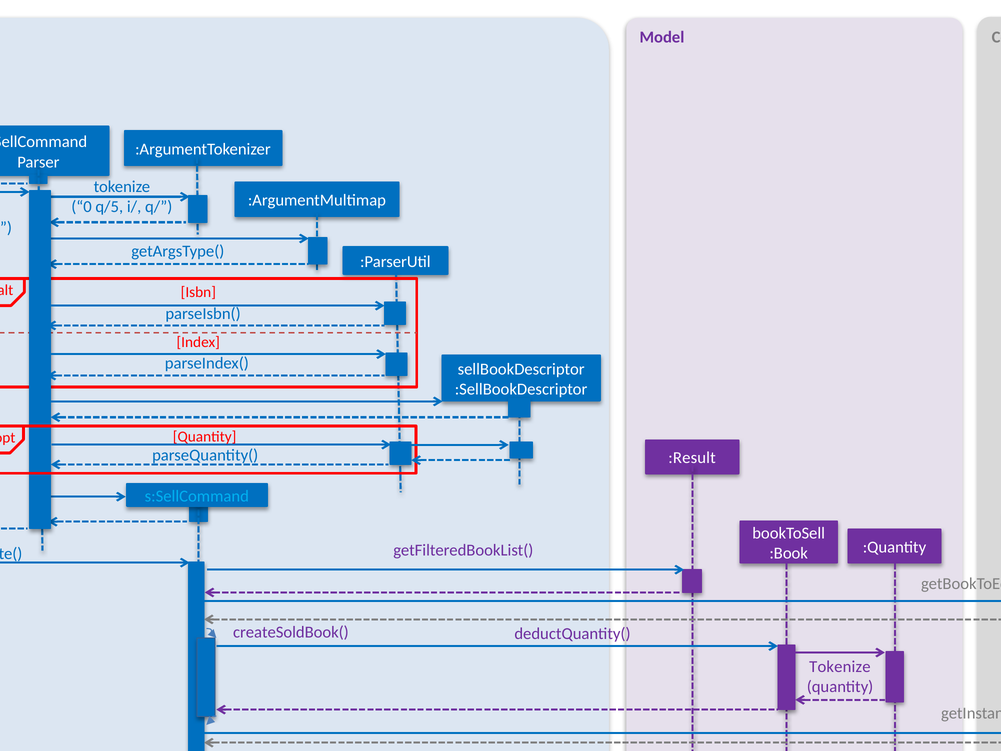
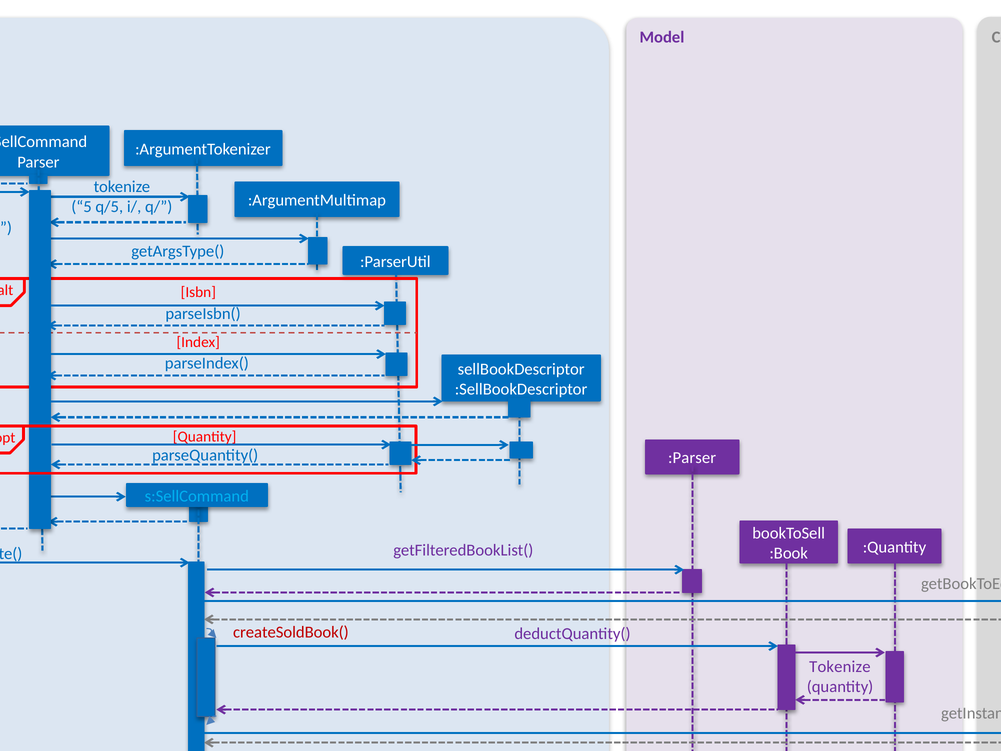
0: 0 -> 5
:Result: :Result -> :Parser
createSoldBook( colour: purple -> red
